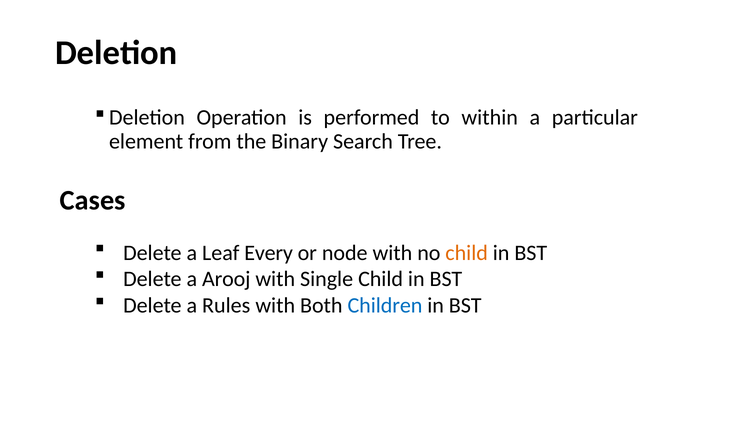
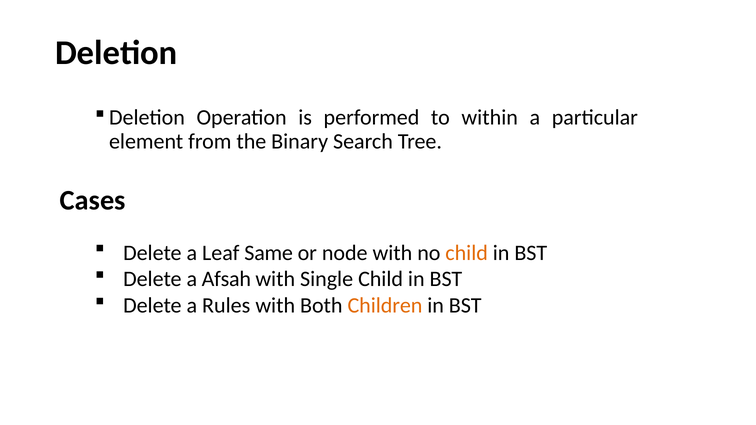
Every: Every -> Same
Arooj: Arooj -> Afsah
Children colour: blue -> orange
